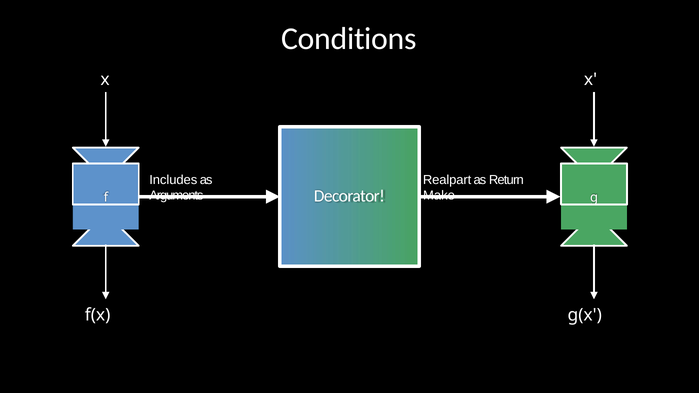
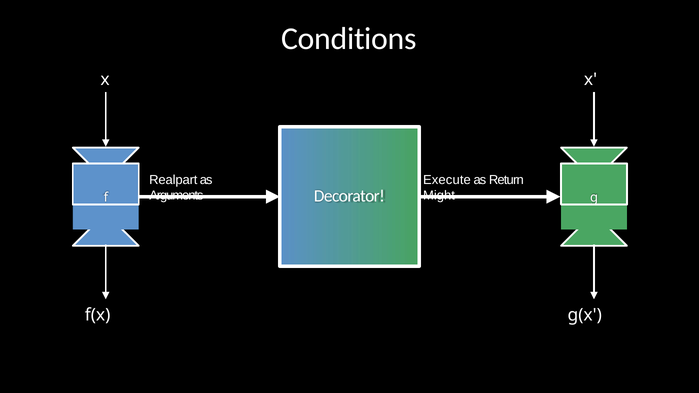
Includes: Includes -> Realpart
Realpart: Realpart -> Execute
Make: Make -> Might
